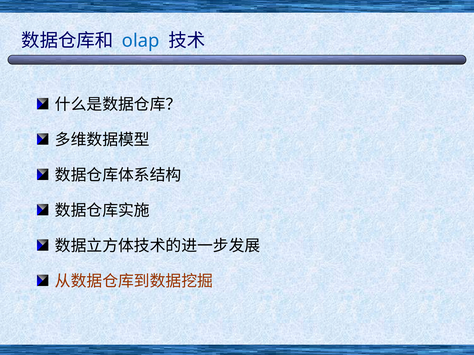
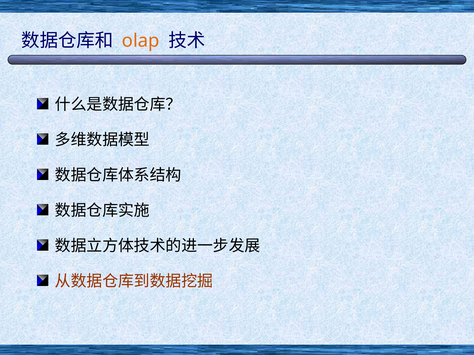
olap colour: blue -> orange
